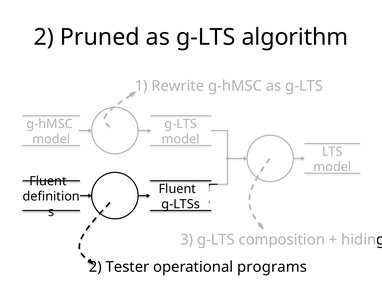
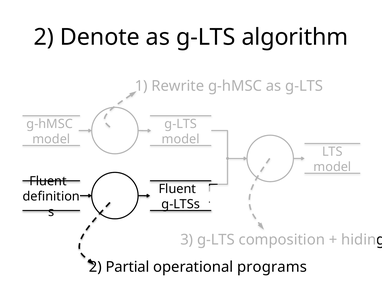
Pruned: Pruned -> Denote
Tester: Tester -> Partial
